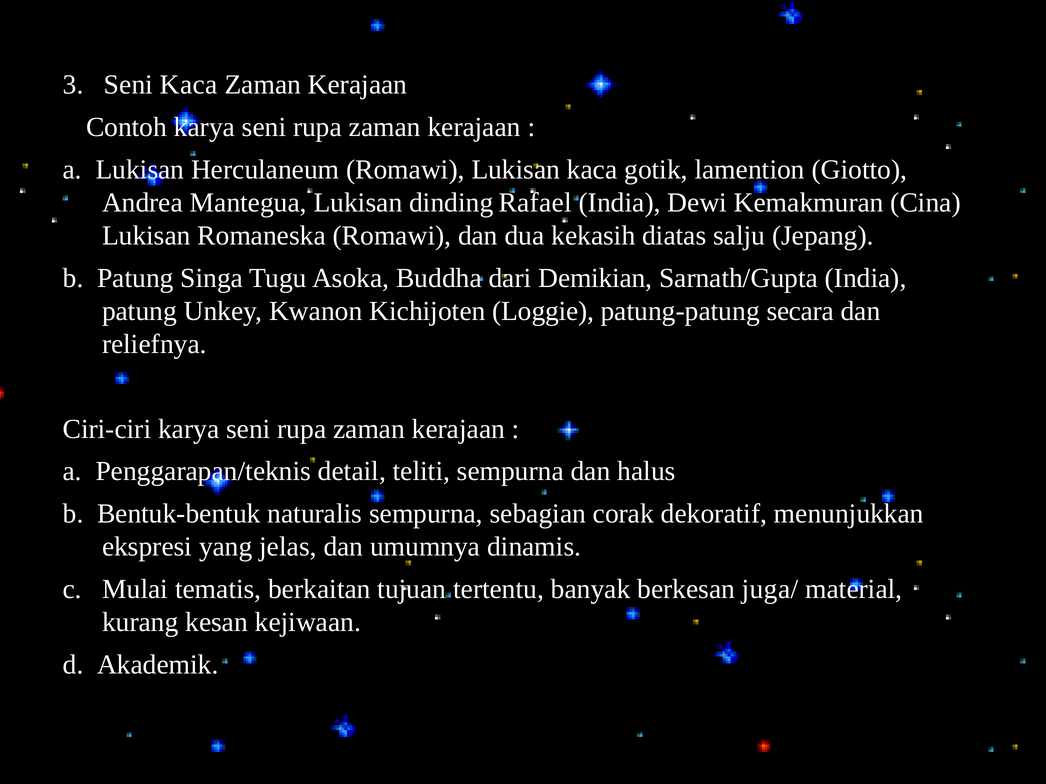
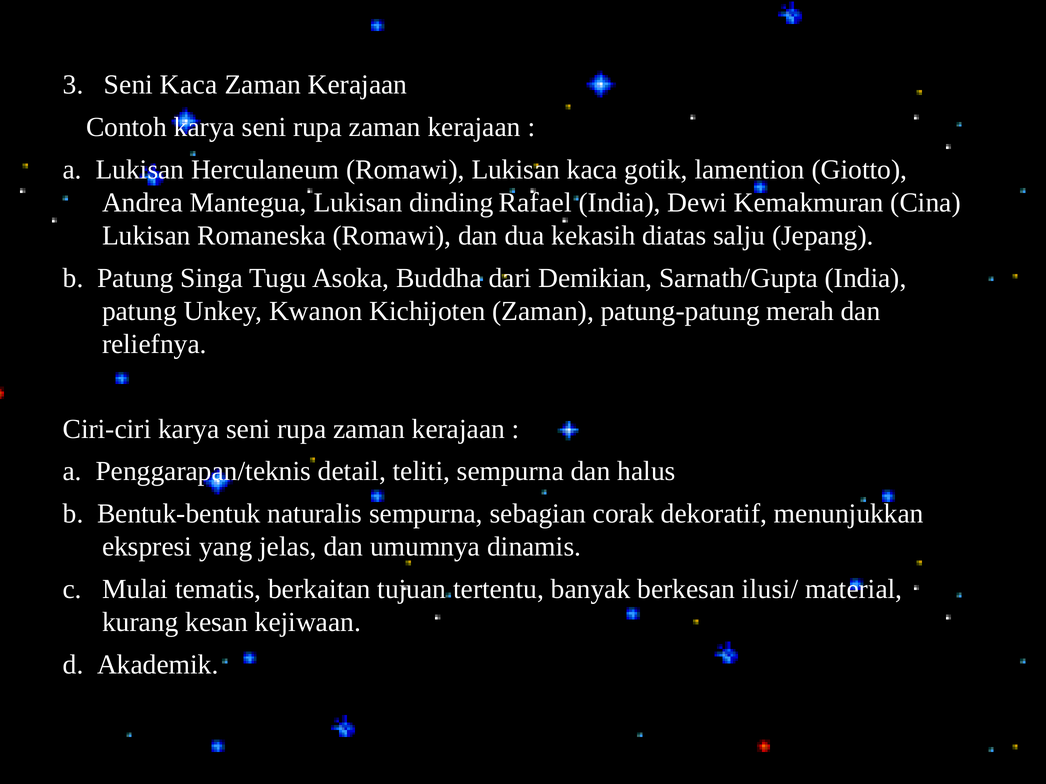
Kichijoten Loggie: Loggie -> Zaman
secara: secara -> merah
juga/: juga/ -> ilusi/
